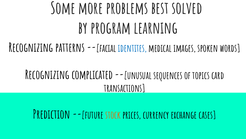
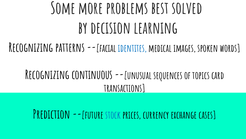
program: program -> decision
complicated: complicated -> continuous
stock colour: orange -> blue
